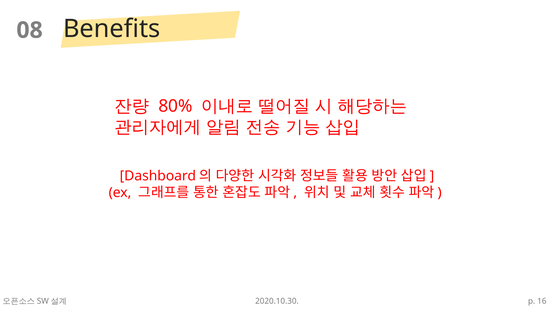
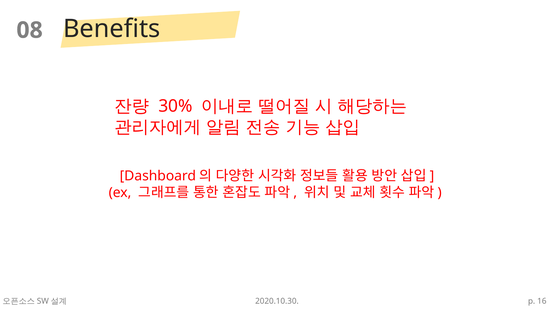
80%: 80% -> 30%
